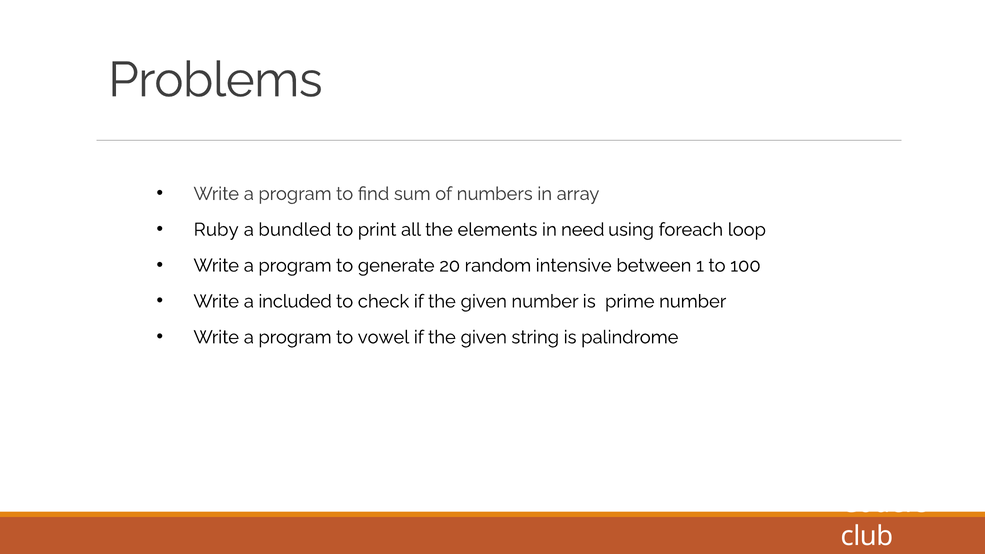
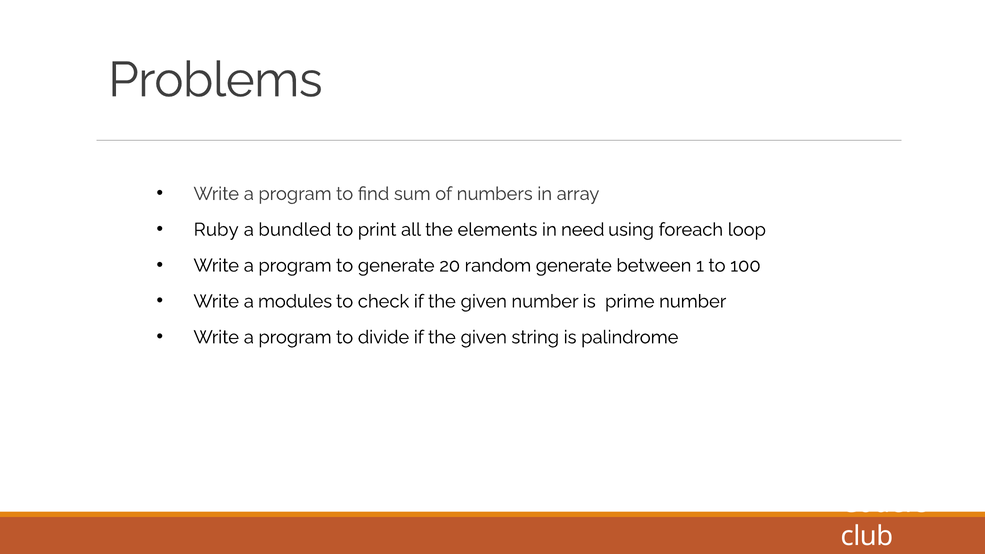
random intensive: intensive -> generate
included: included -> modules
vowel: vowel -> divide
